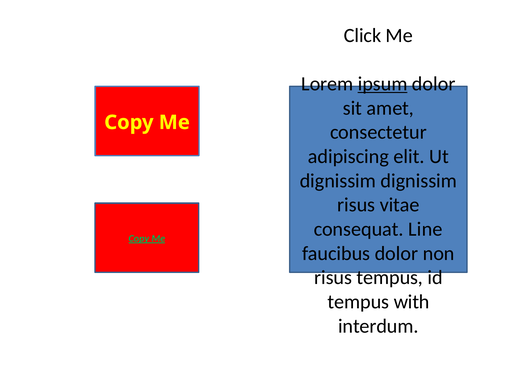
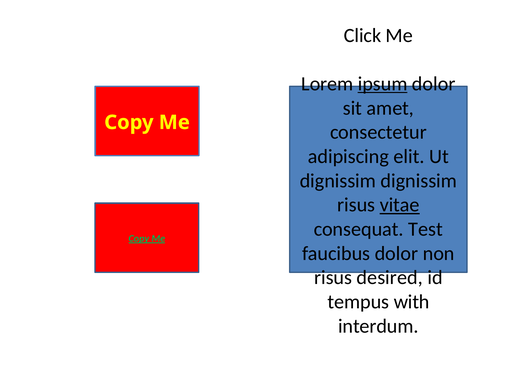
vitae underline: none -> present
Line: Line -> Test
risus tempus: tempus -> desired
